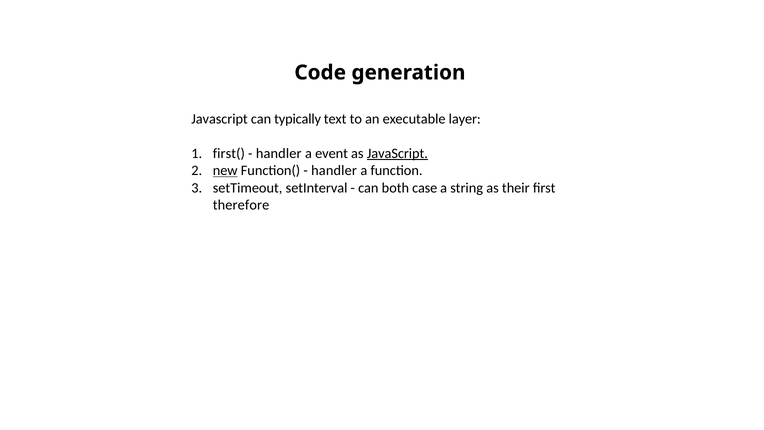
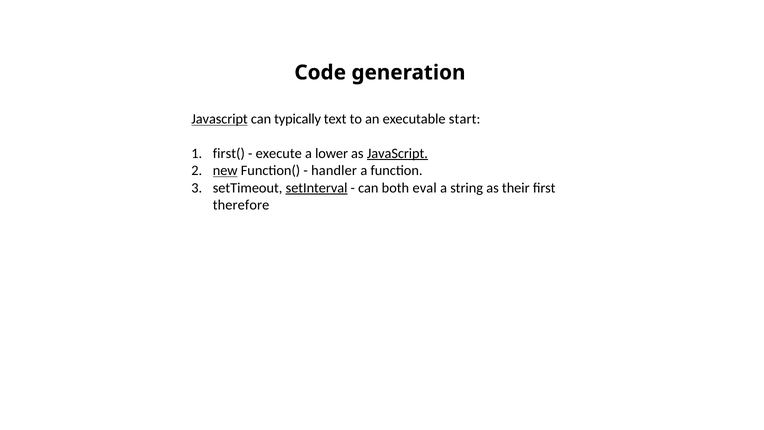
Javascript at (220, 119) underline: none -> present
layer: layer -> start
handler at (279, 153): handler -> execute
event: event -> lower
setInterval underline: none -> present
case: case -> eval
